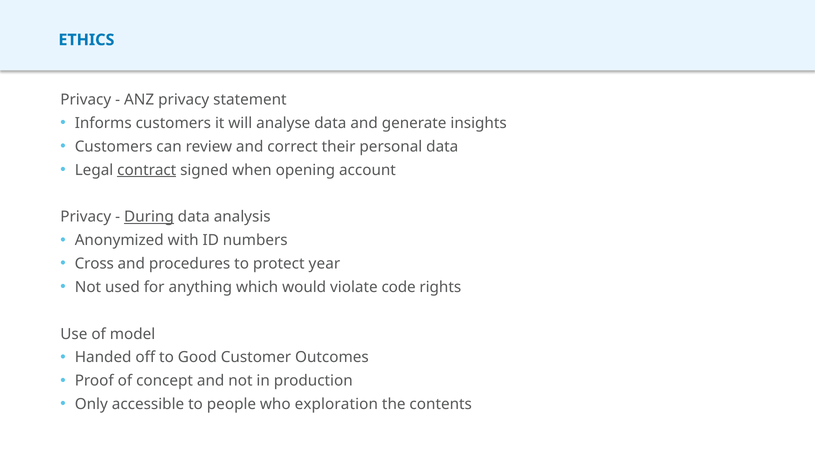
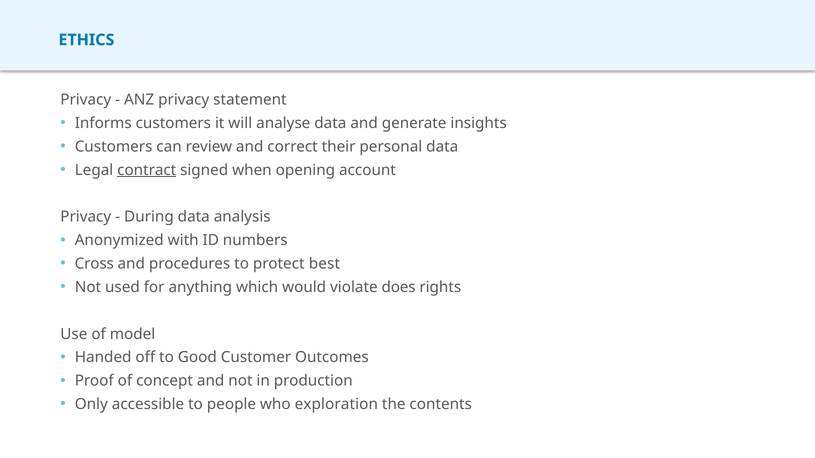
During underline: present -> none
year: year -> best
code: code -> does
